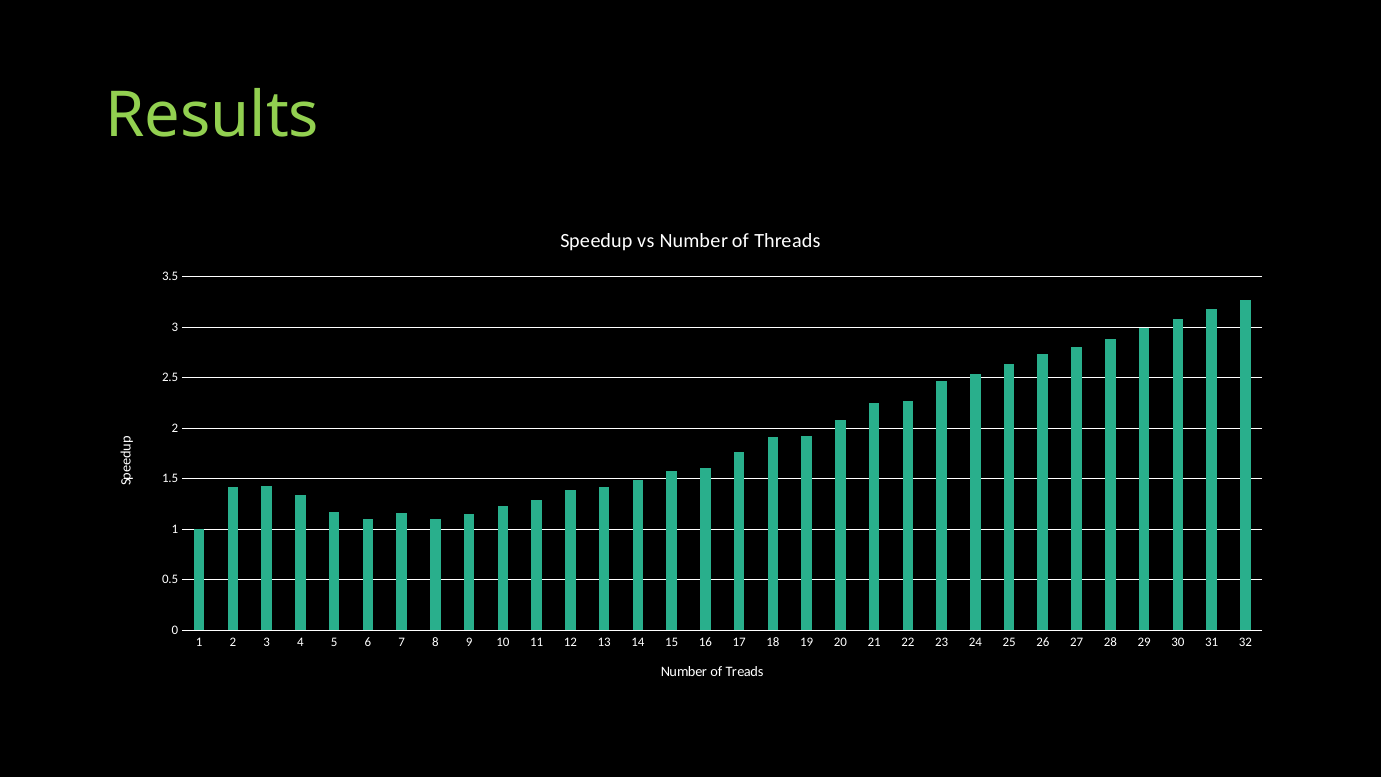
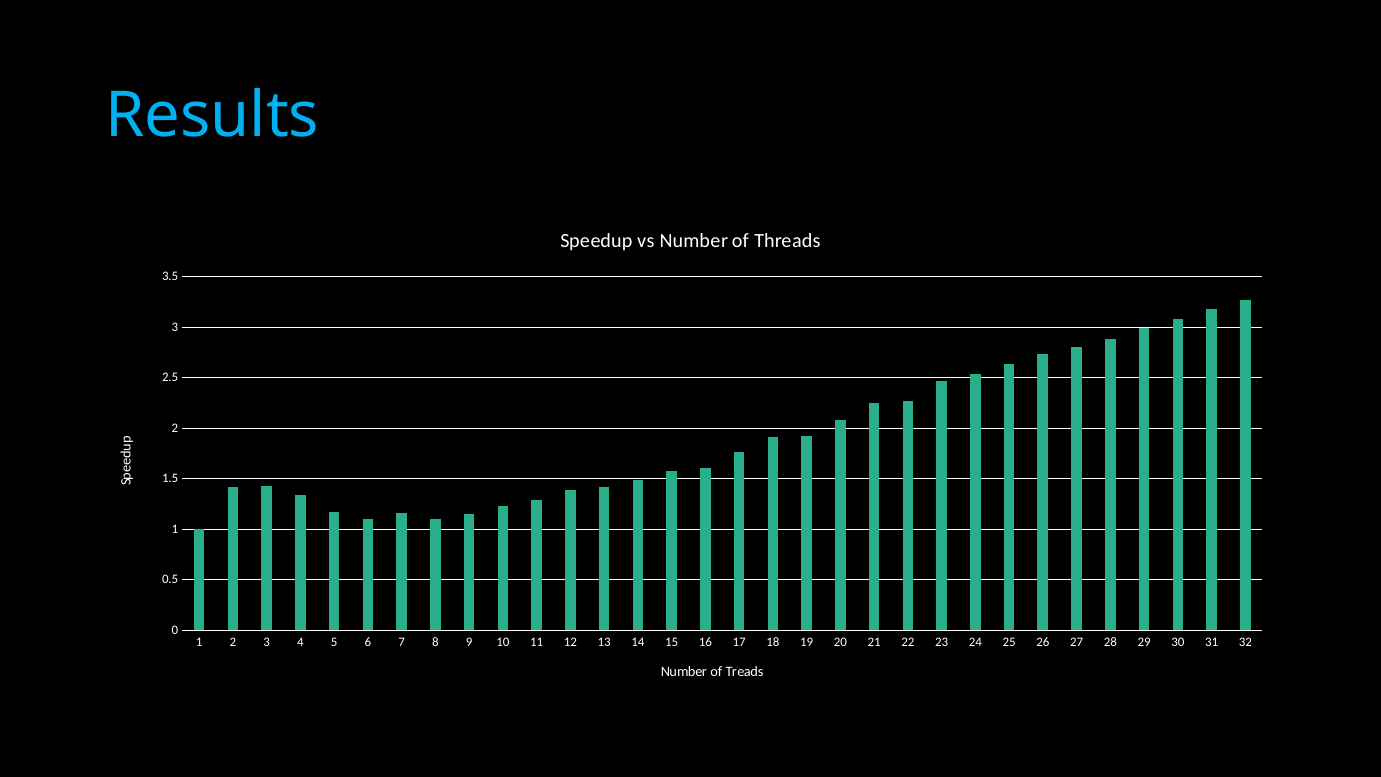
Results colour: light green -> light blue
